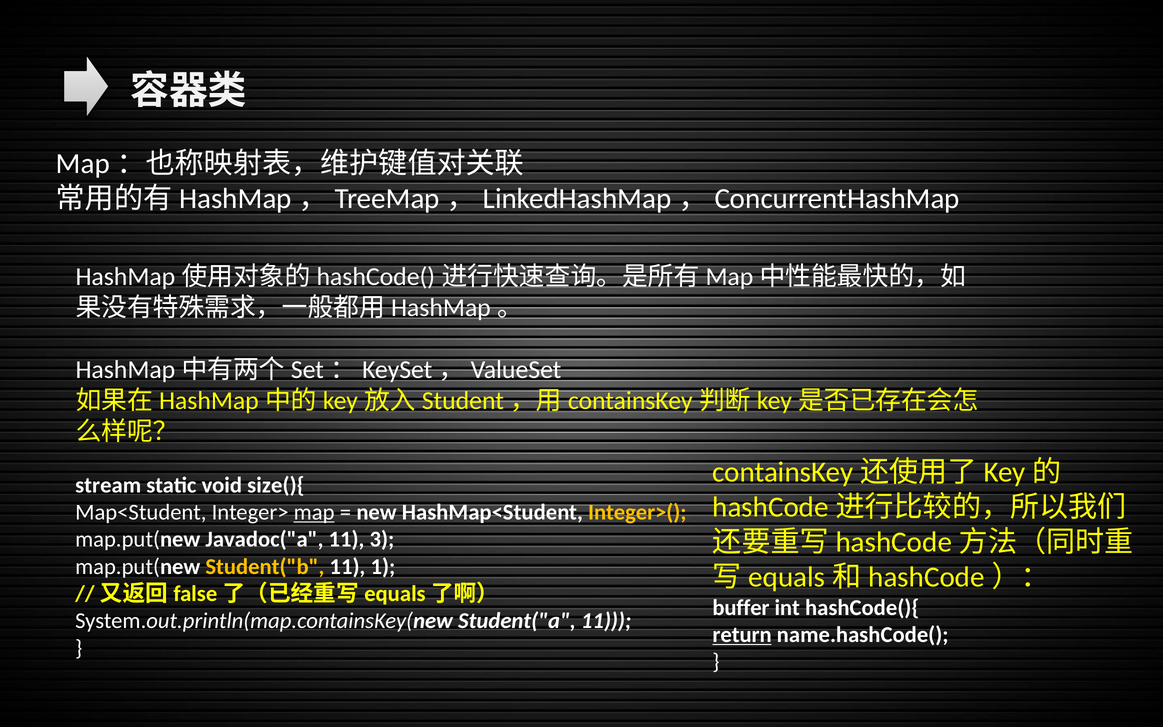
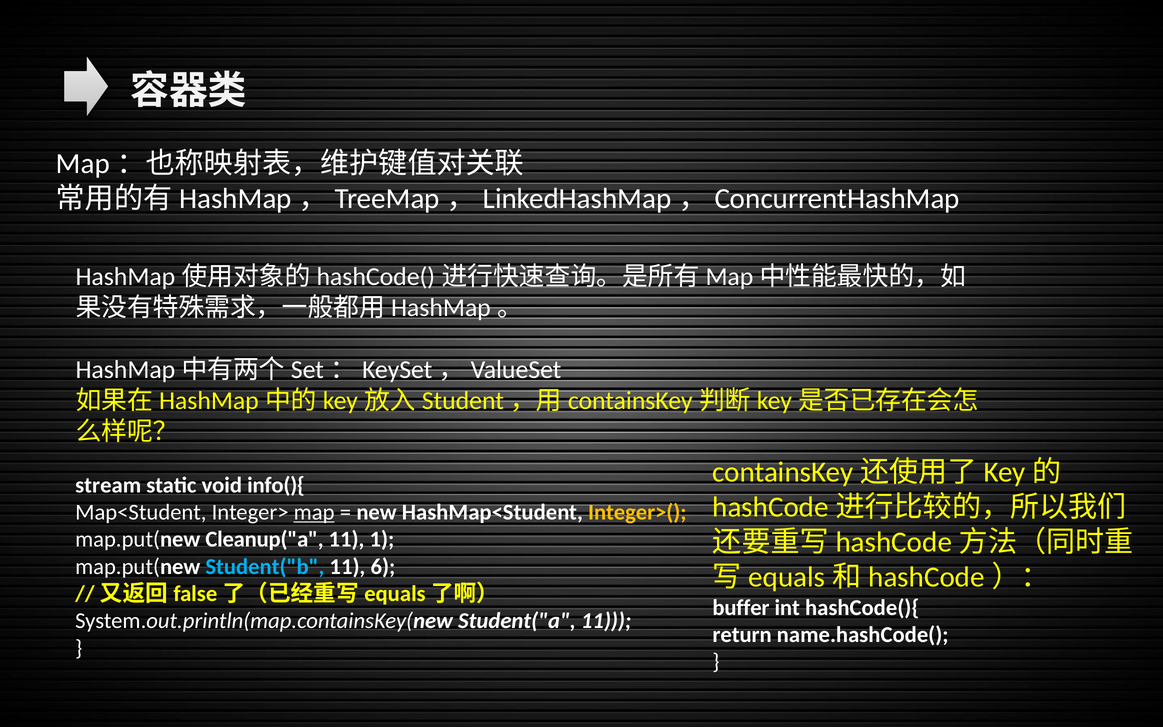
size(){: size(){ -> info(){
Javadoc("a: Javadoc("a -> Cleanup("a
3: 3 -> 1
Student("b colour: yellow -> light blue
1: 1 -> 6
return underline: present -> none
